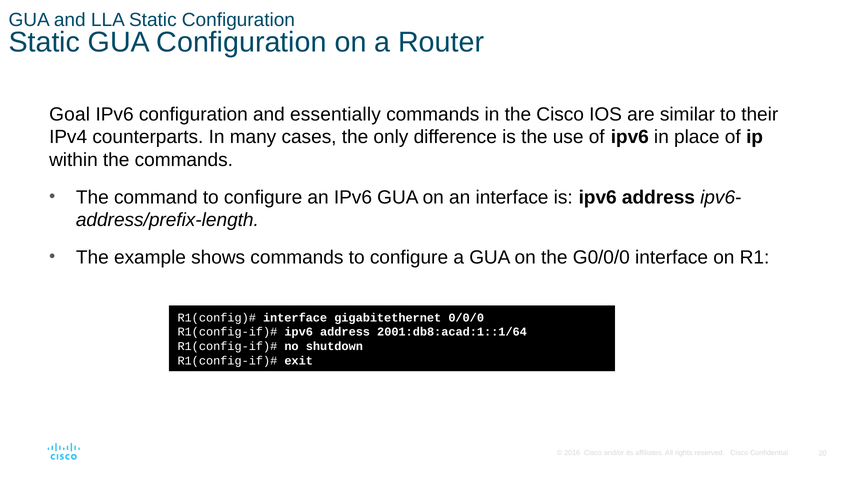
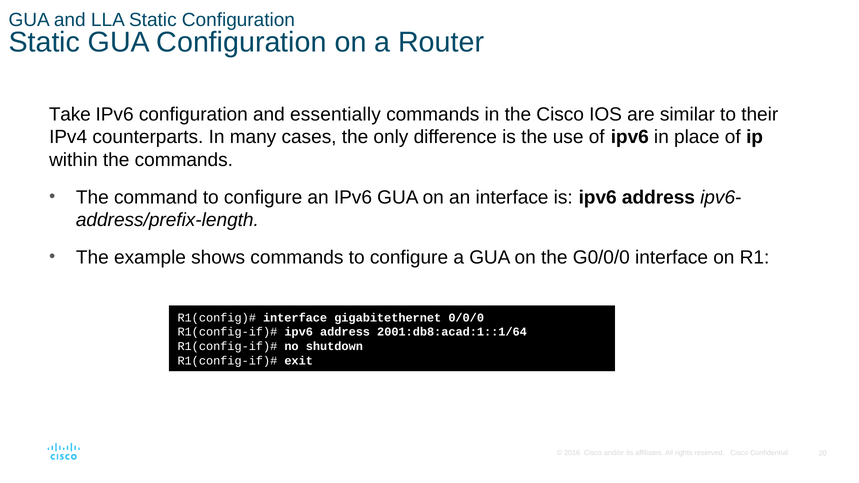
Goal: Goal -> Take
